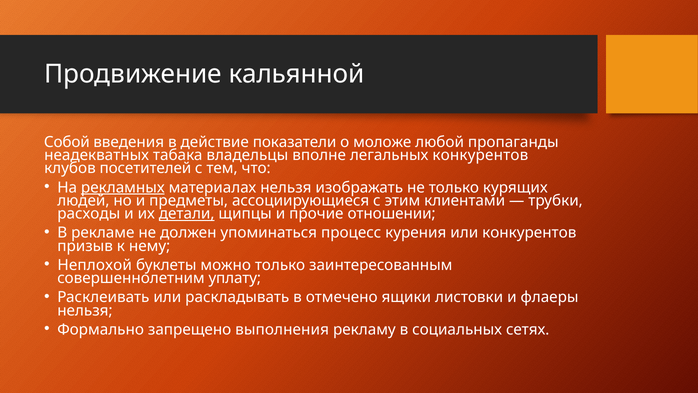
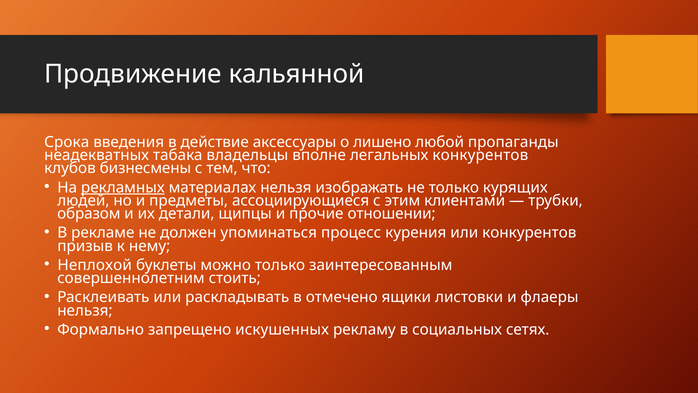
Собой: Собой -> Срока
показатели: показатели -> аксессуары
моложе: моложе -> лишено
посетителей: посетителей -> бизнесмены
расходы: расходы -> образом
детали underline: present -> none
уплату: уплату -> стоить
выполнения: выполнения -> искушенных
